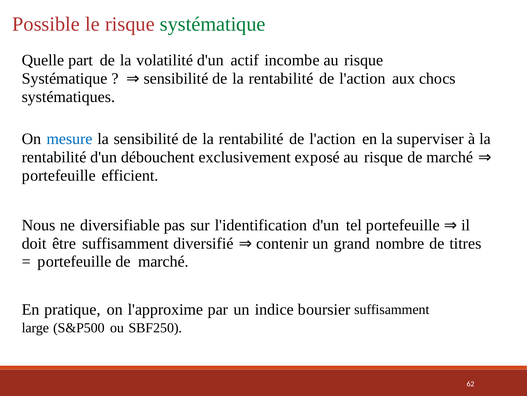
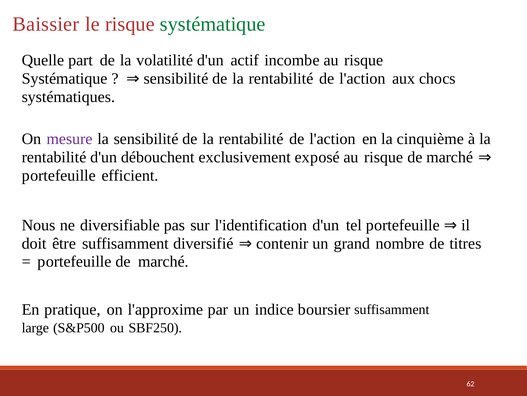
Possible: Possible -> Baissier
mesure colour: blue -> purple
superviser: superviser -> cinquième
